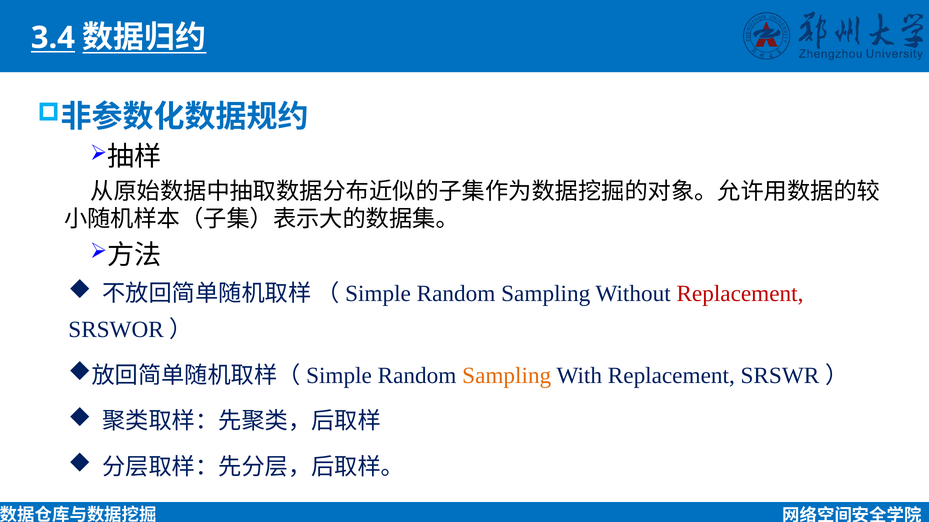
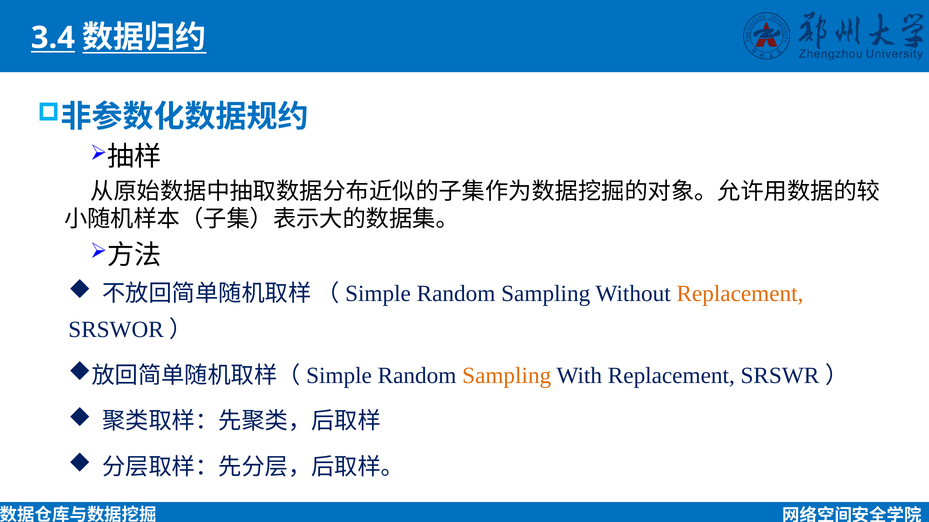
Replacement at (740, 294) colour: red -> orange
